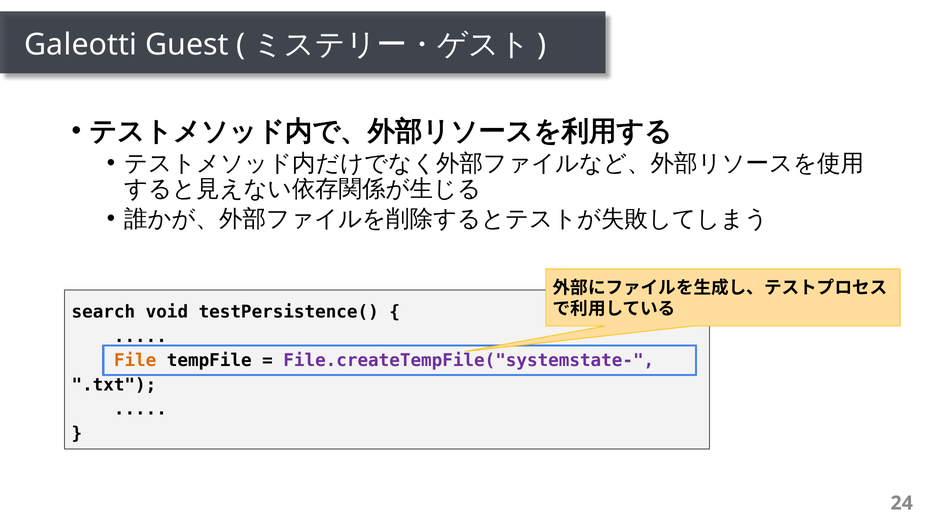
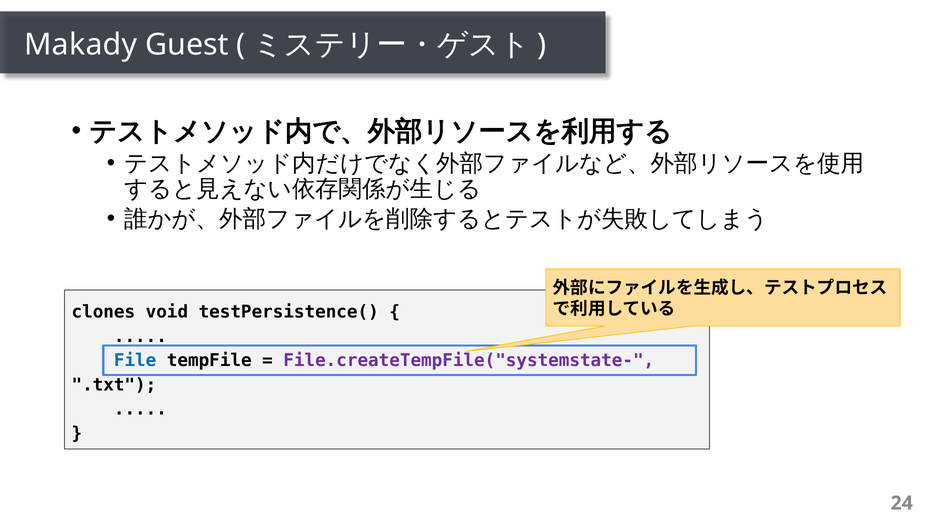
Galeotti: Galeotti -> Makady
search: search -> clones
File colour: orange -> blue
